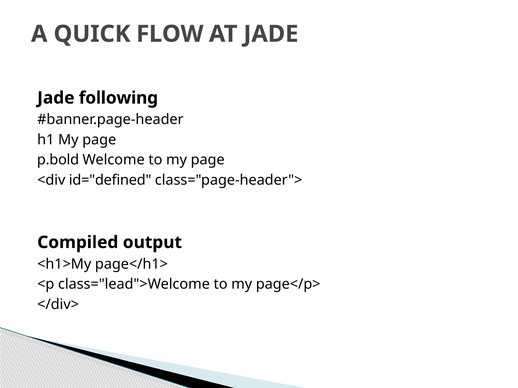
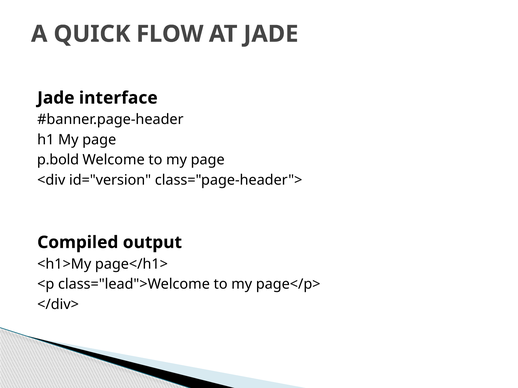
following: following -> interface
id="defined: id="defined -> id="version
